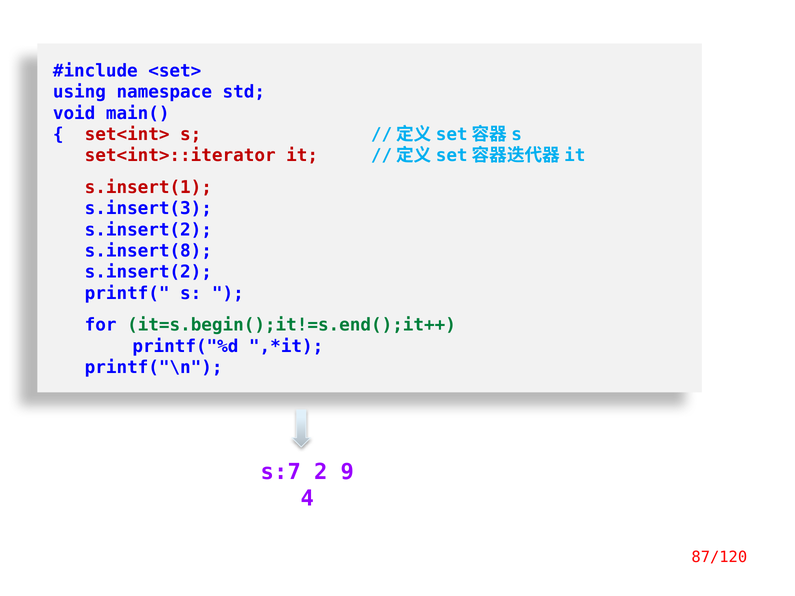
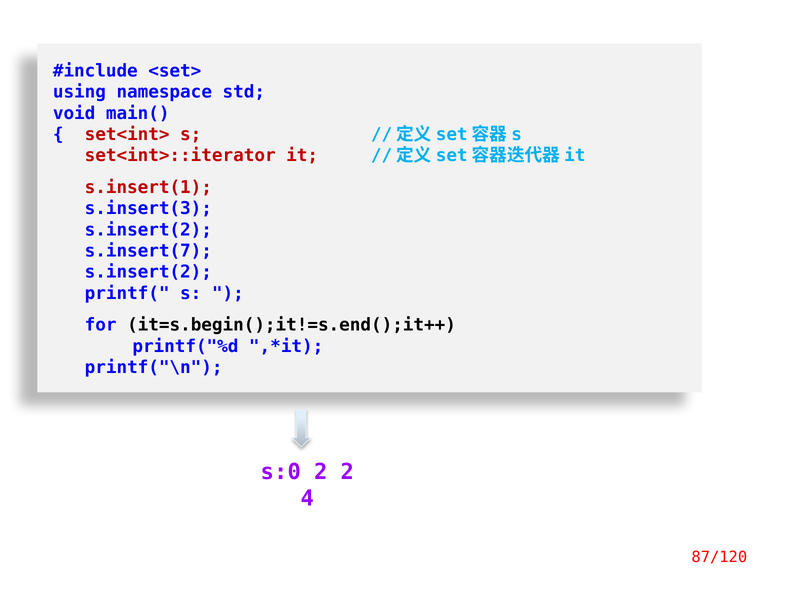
s.insert(8: s.insert(8 -> s.insert(7
it=s.begin();it!=s.end();it++ colour: green -> black
s:7: s:7 -> s:0
2 9: 9 -> 2
